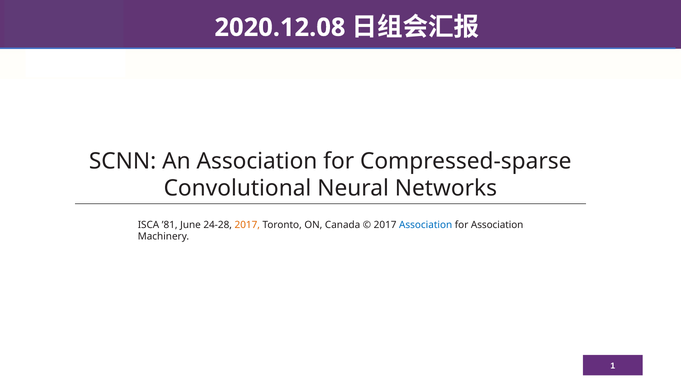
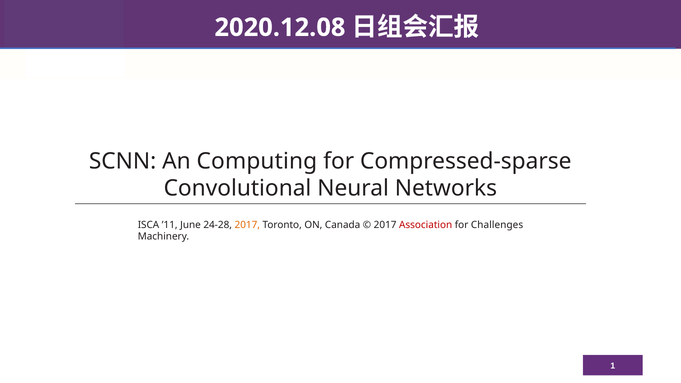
An Association: Association -> Computing
’81: ’81 -> ’11
Association at (426, 225) colour: blue -> red
for Association: Association -> Challenges
